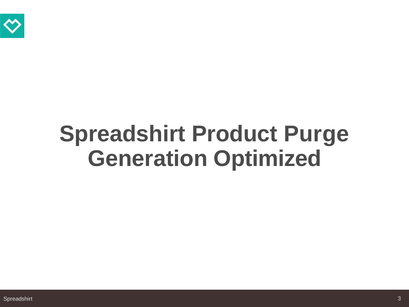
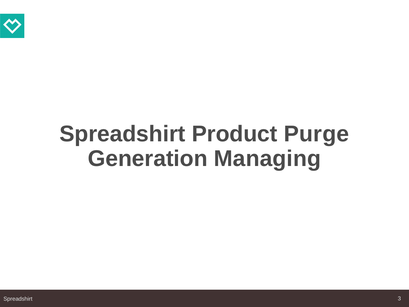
Optimized: Optimized -> Managing
